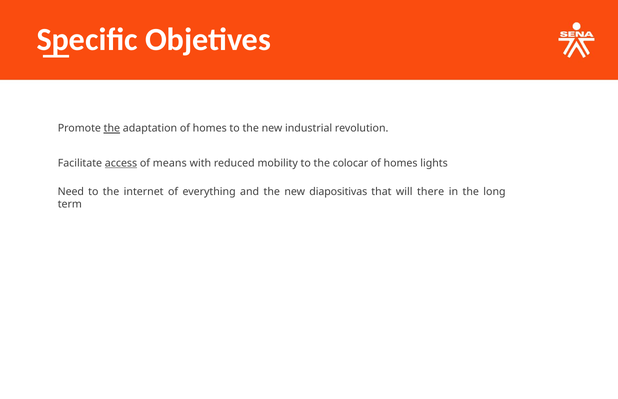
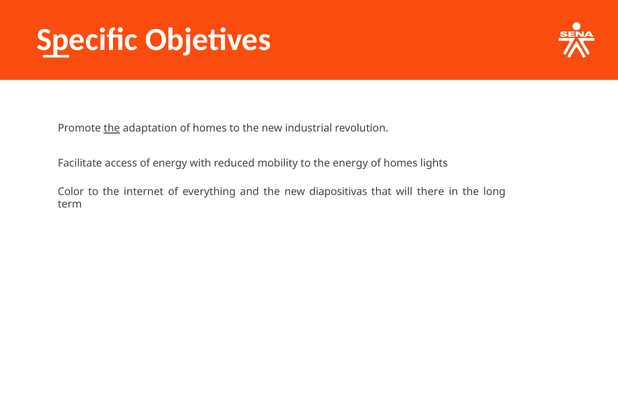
access underline: present -> none
of means: means -> energy
the colocar: colocar -> energy
Need: Need -> Color
